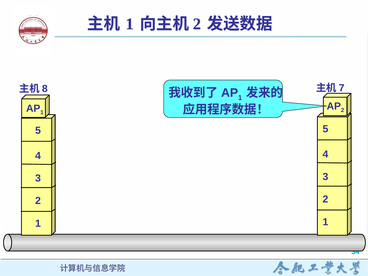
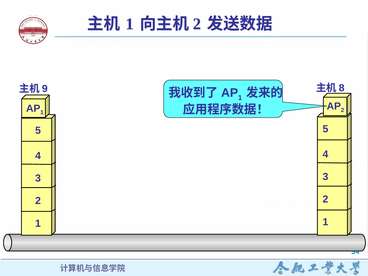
7: 7 -> 8
8: 8 -> 9
